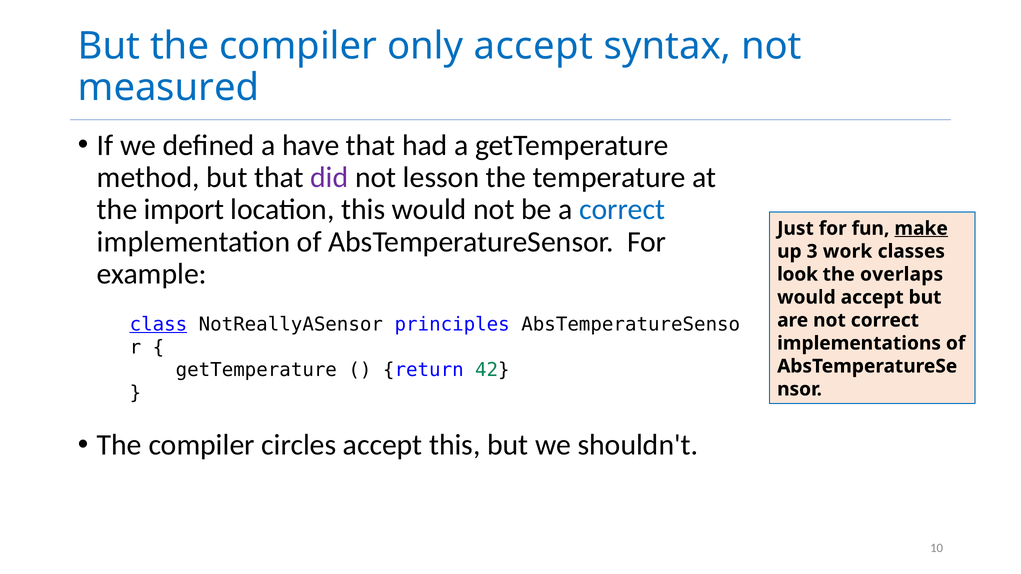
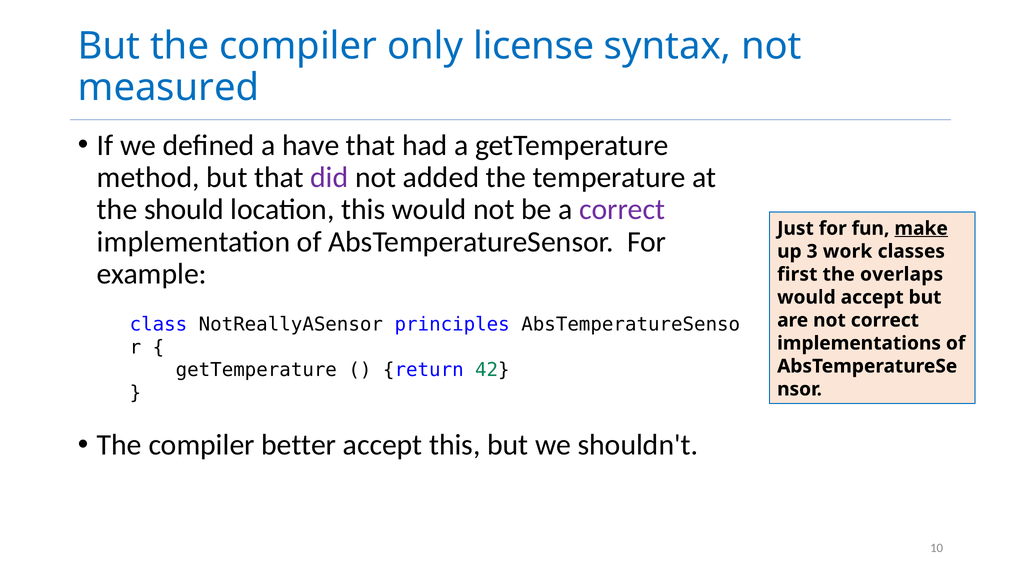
only accept: accept -> license
lesson: lesson -> added
import: import -> should
correct at (622, 210) colour: blue -> purple
look: look -> first
class underline: present -> none
circles: circles -> better
